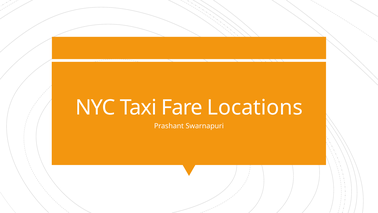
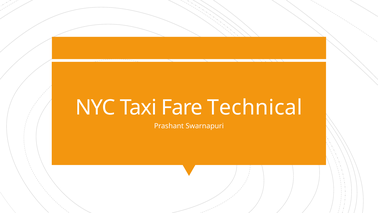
Locations: Locations -> Technical
